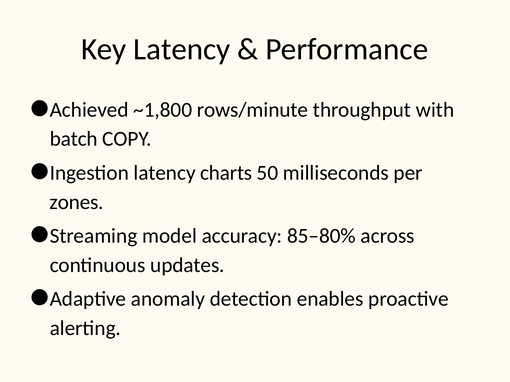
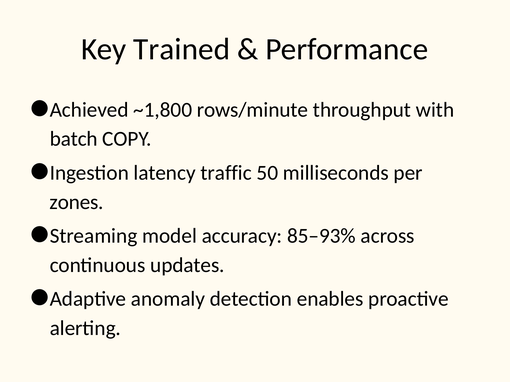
Key Latency: Latency -> Trained
charts: charts -> traffic
85–80%: 85–80% -> 85–93%
